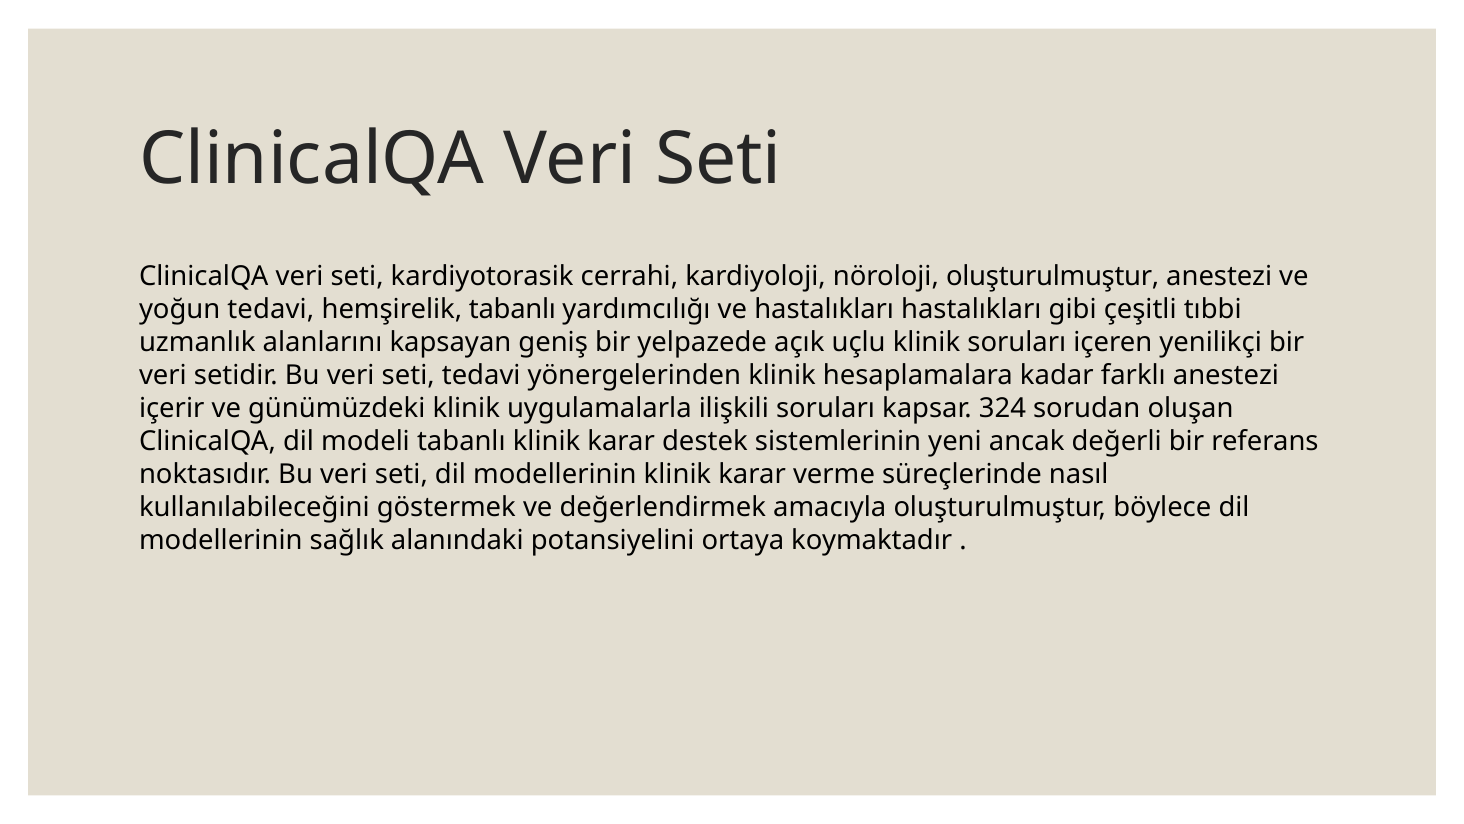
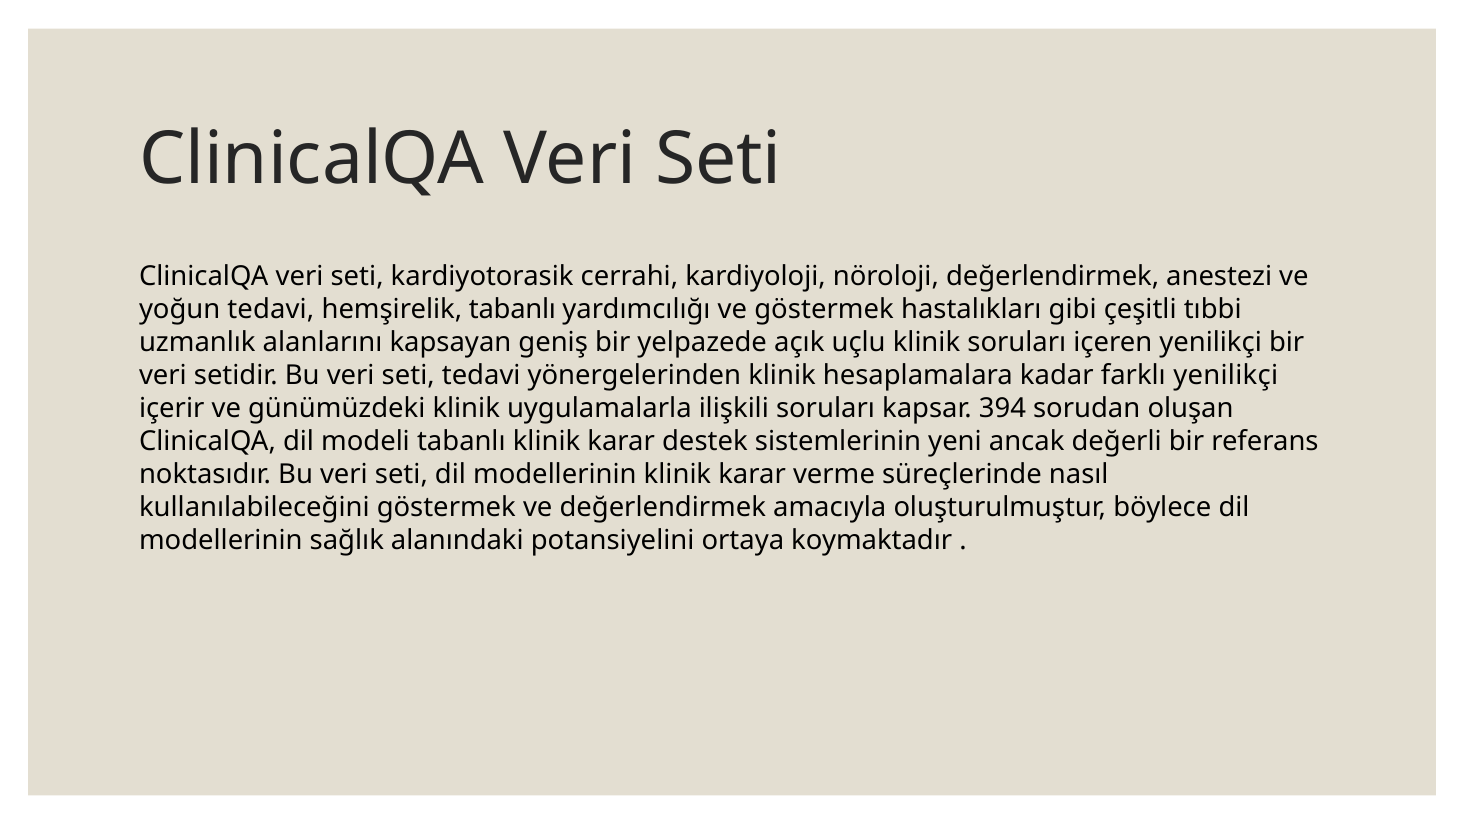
nöroloji oluşturulmuştur: oluşturulmuştur -> değerlendirmek
ve hastalıkları: hastalıkları -> göstermek
farklı anestezi: anestezi -> yenilikçi
324: 324 -> 394
